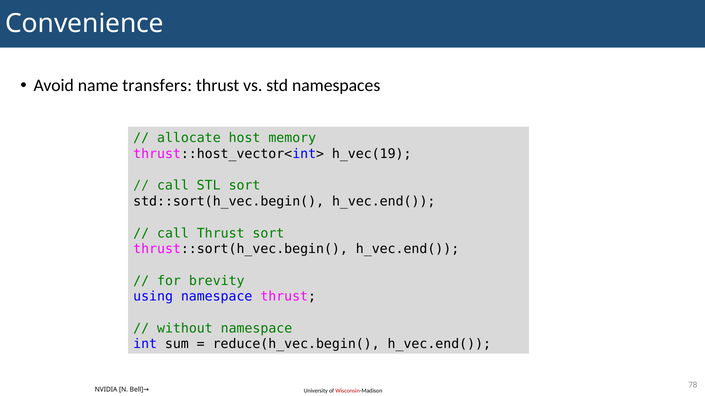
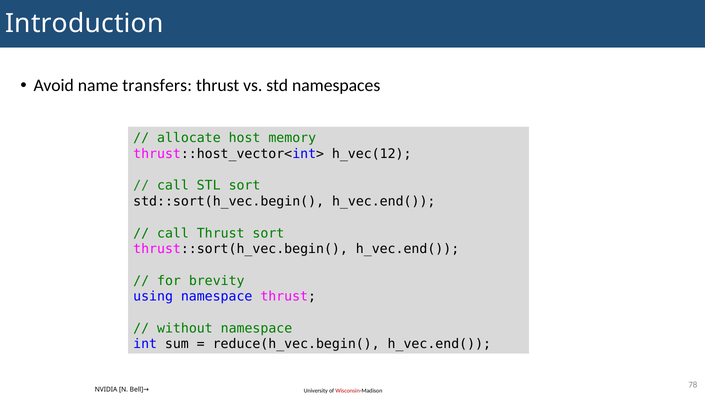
Convenience: Convenience -> Introduction
h_vec(19: h_vec(19 -> h_vec(12
